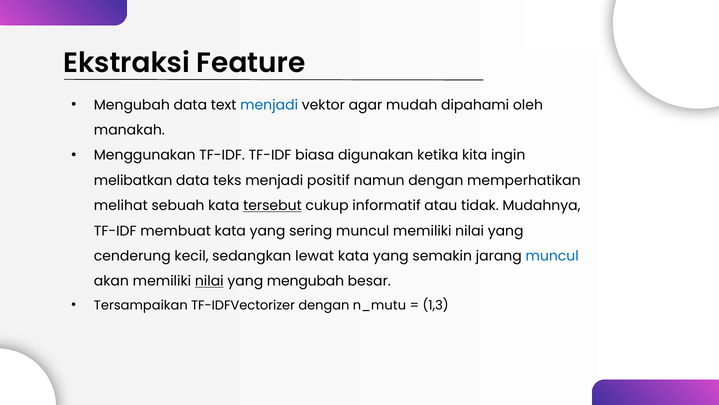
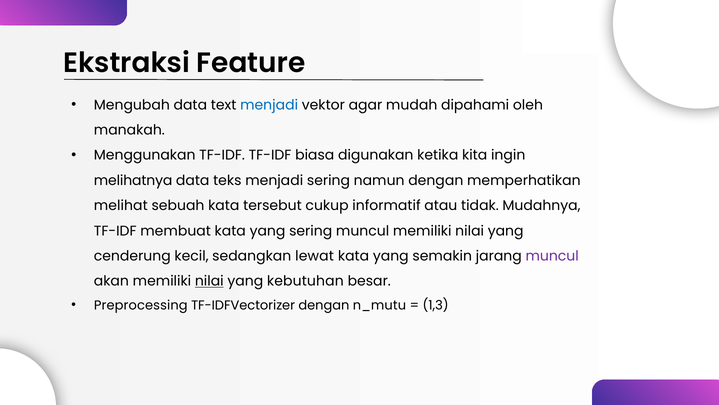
melibatkan: melibatkan -> melihatnya
menjadi positif: positif -> sering
tersebut underline: present -> none
muncul at (552, 256) colour: blue -> purple
yang mengubah: mengubah -> kebutuhan
Tersampaikan: Tersampaikan -> Preprocessing
